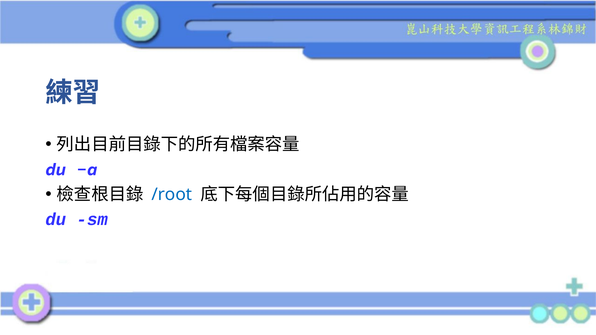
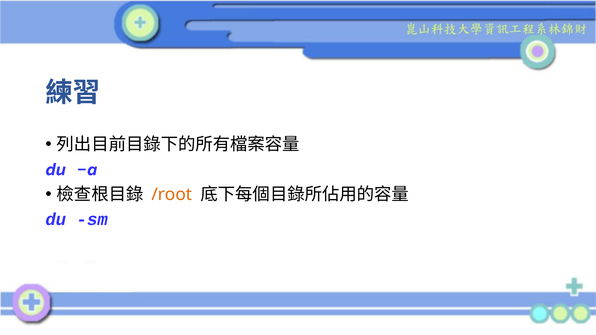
/root colour: blue -> orange
